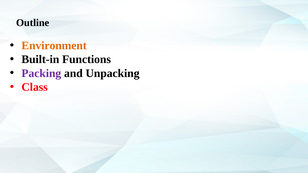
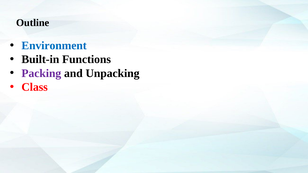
Environment colour: orange -> blue
